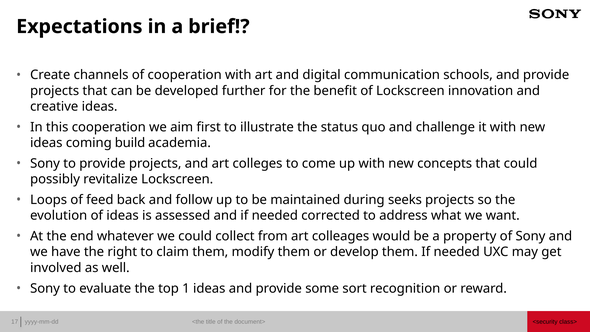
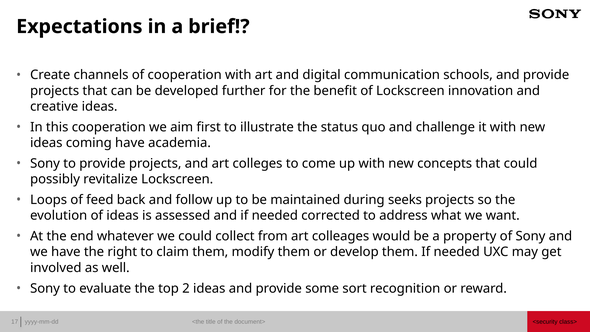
coming build: build -> have
1: 1 -> 2
